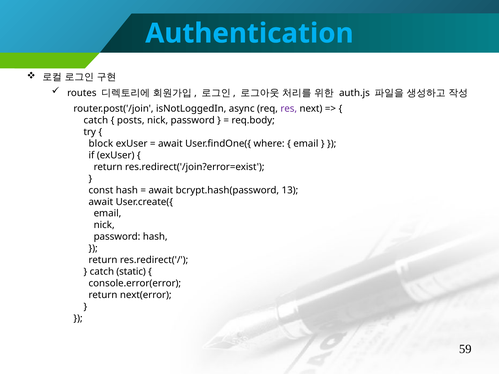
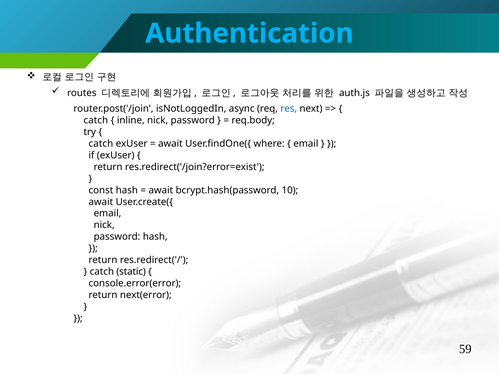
res colour: purple -> blue
posts: posts -> inline
block at (101, 144): block -> catch
13: 13 -> 10
